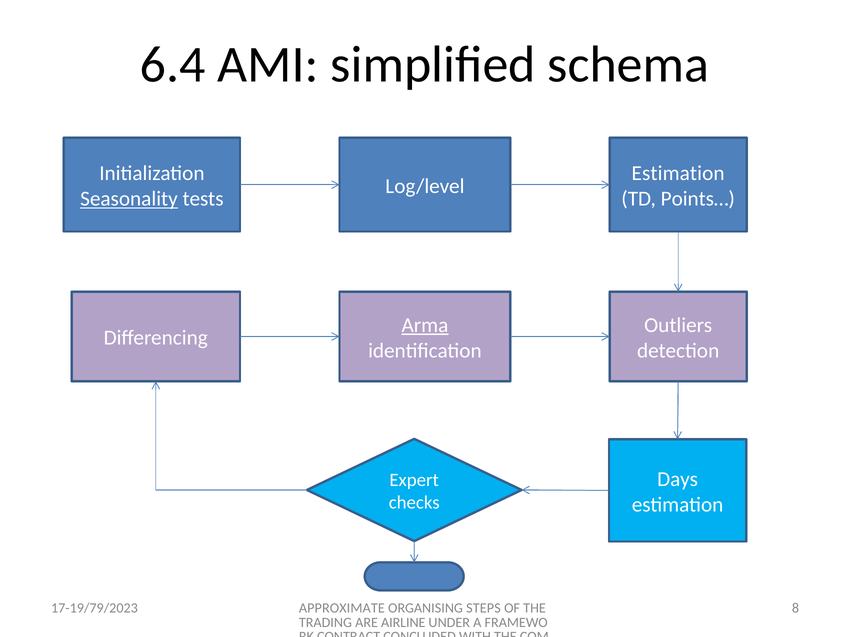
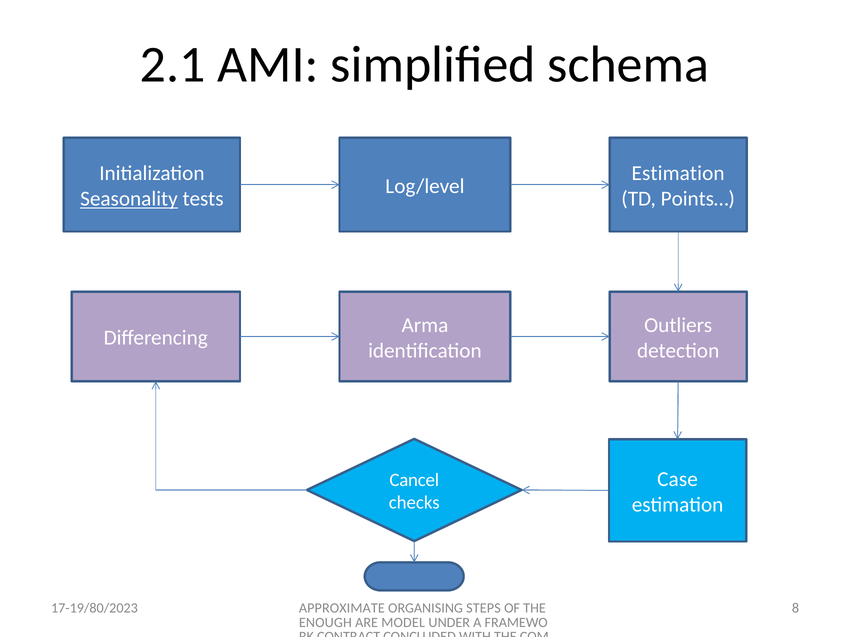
6.4: 6.4 -> 2.1
Arma underline: present -> none
Days: Days -> Case
Expert: Expert -> Cancel
17-19/79/2023: 17-19/79/2023 -> 17-19/80/2023
TRADING: TRADING -> ENOUGH
AIRLINE: AIRLINE -> MODEL
